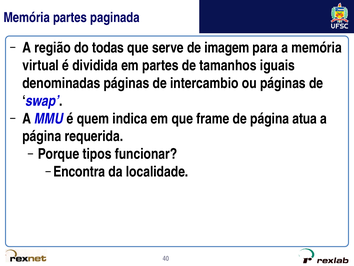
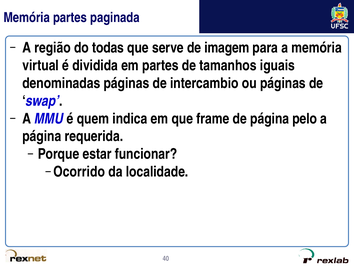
atua: atua -> pelo
tipos: tipos -> estar
Encontra: Encontra -> Ocorrido
